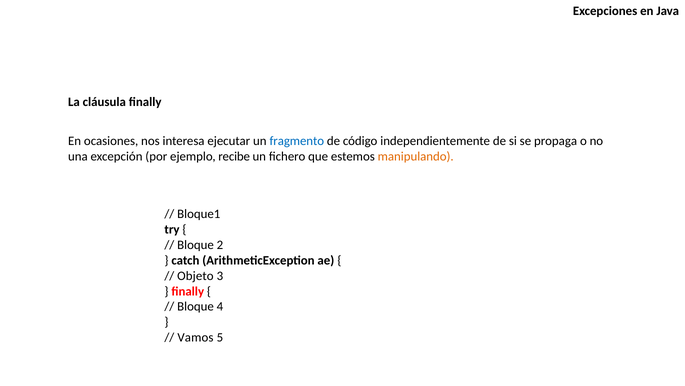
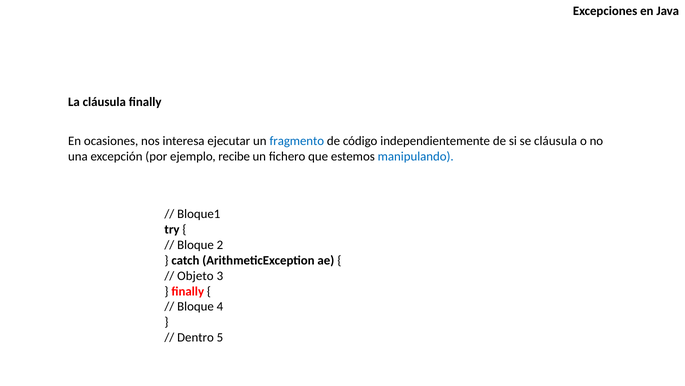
se propaga: propaga -> cláusula
manipulando colour: orange -> blue
Vamos: Vamos -> Dentro
